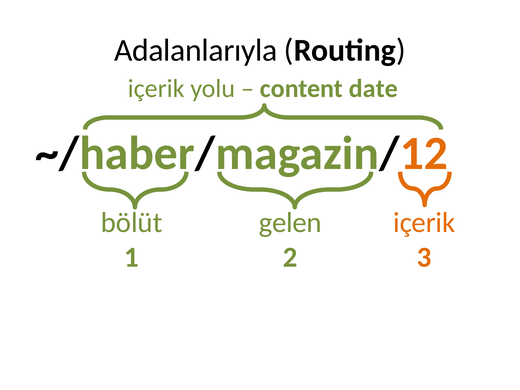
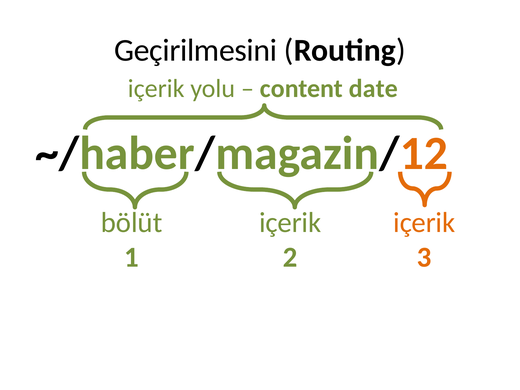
Adalanlarıyla: Adalanlarıyla -> Geçirilmesini
gelen at (290, 223): gelen -> içerik
